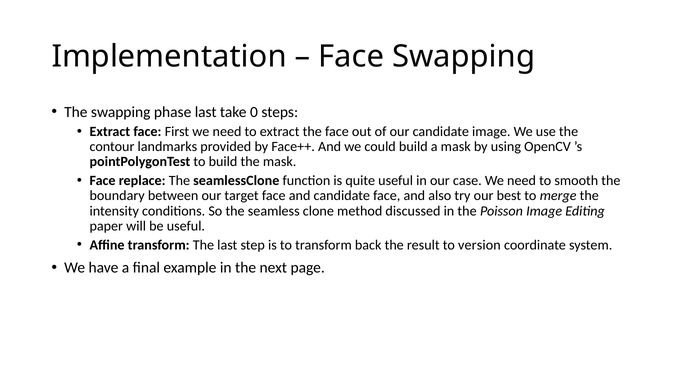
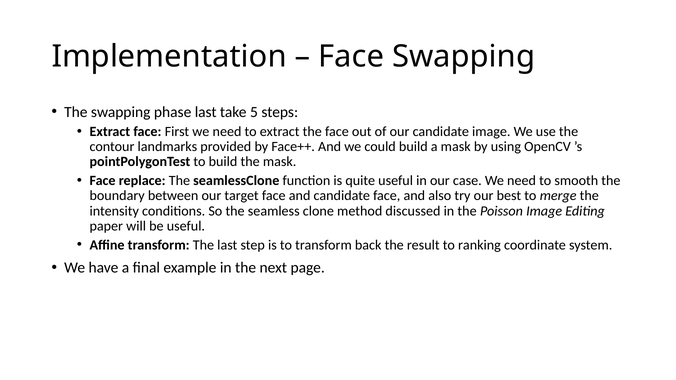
0: 0 -> 5
version: version -> ranking
